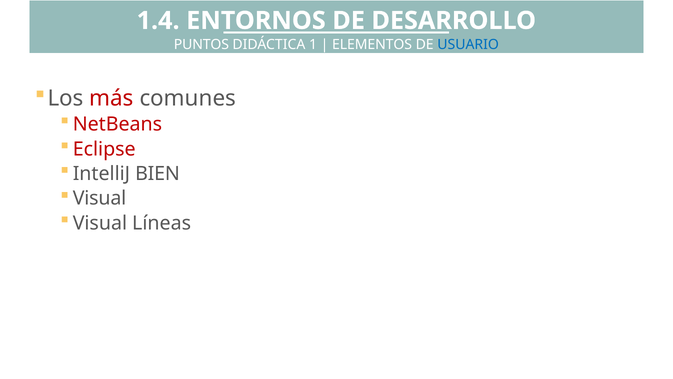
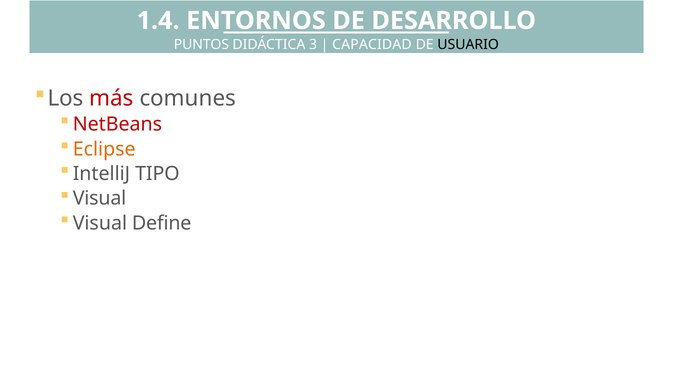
1: 1 -> 3
ELEMENTOS: ELEMENTOS -> CAPACIDAD
USUARIO colour: blue -> black
Eclipse colour: red -> orange
BIEN: BIEN -> TIPO
Líneas: Líneas -> Define
